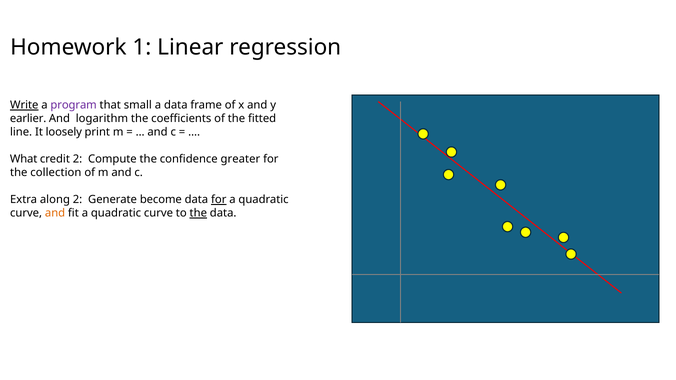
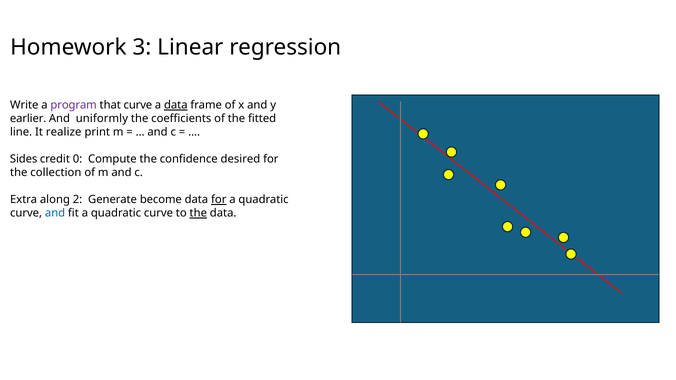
1: 1 -> 3
Write underline: present -> none
that small: small -> curve
data at (176, 105) underline: none -> present
logarithm: logarithm -> uniformly
loosely: loosely -> realize
What: What -> Sides
credit 2: 2 -> 0
greater: greater -> desired
and at (55, 213) colour: orange -> blue
